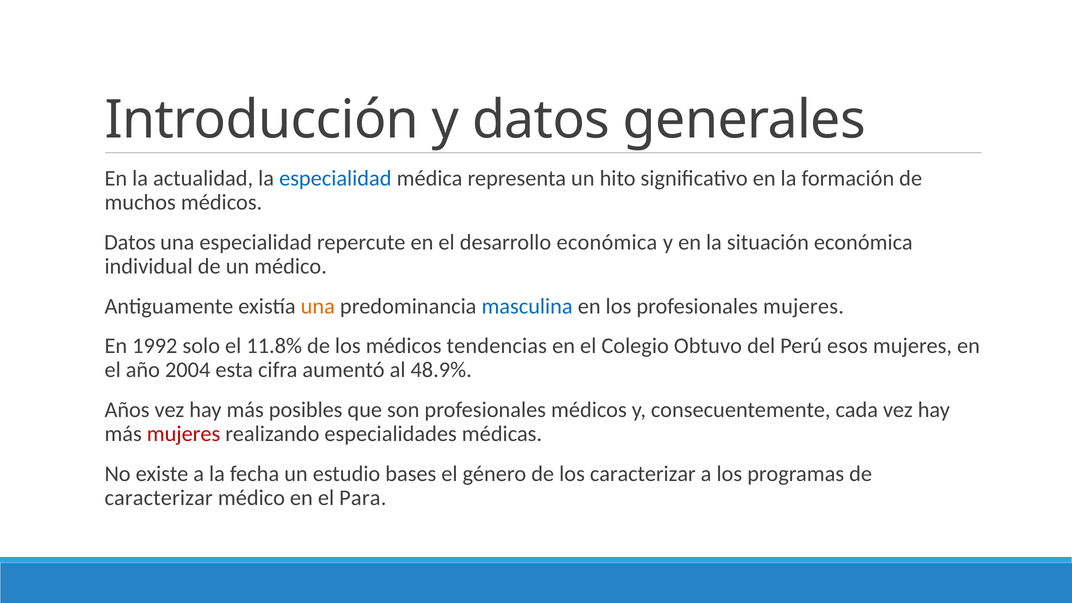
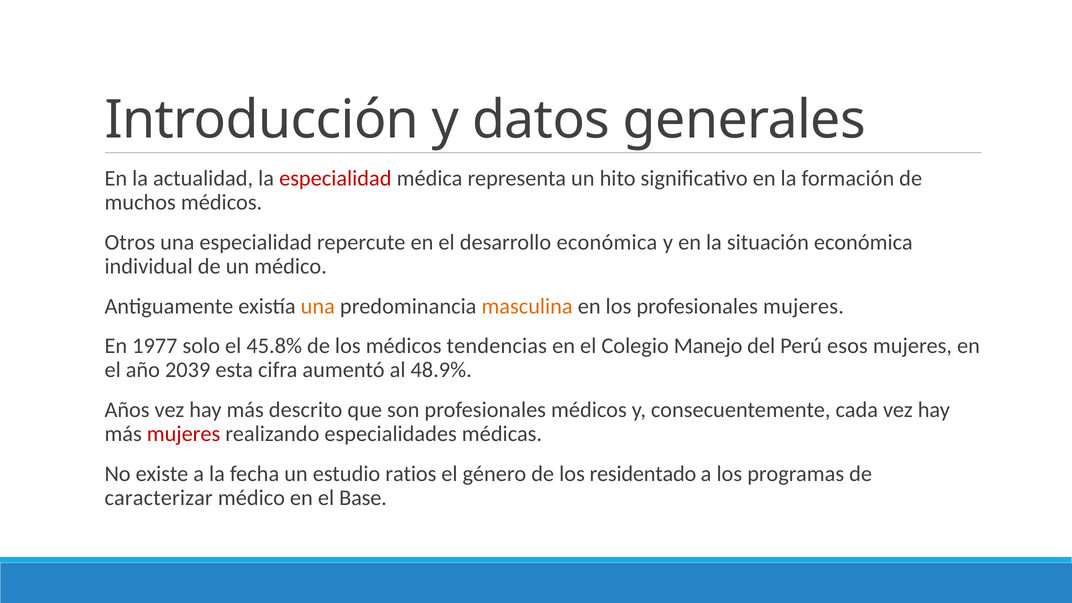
especialidad at (335, 178) colour: blue -> red
Datos at (130, 242): Datos -> Otros
masculina colour: blue -> orange
1992: 1992 -> 1977
11.8%: 11.8% -> 45.8%
Obtuvo: Obtuvo -> Manejo
2004: 2004 -> 2039
posibles: posibles -> descrito
bases: bases -> ratios
los caracterizar: caracterizar -> residentado
Para: Para -> Base
